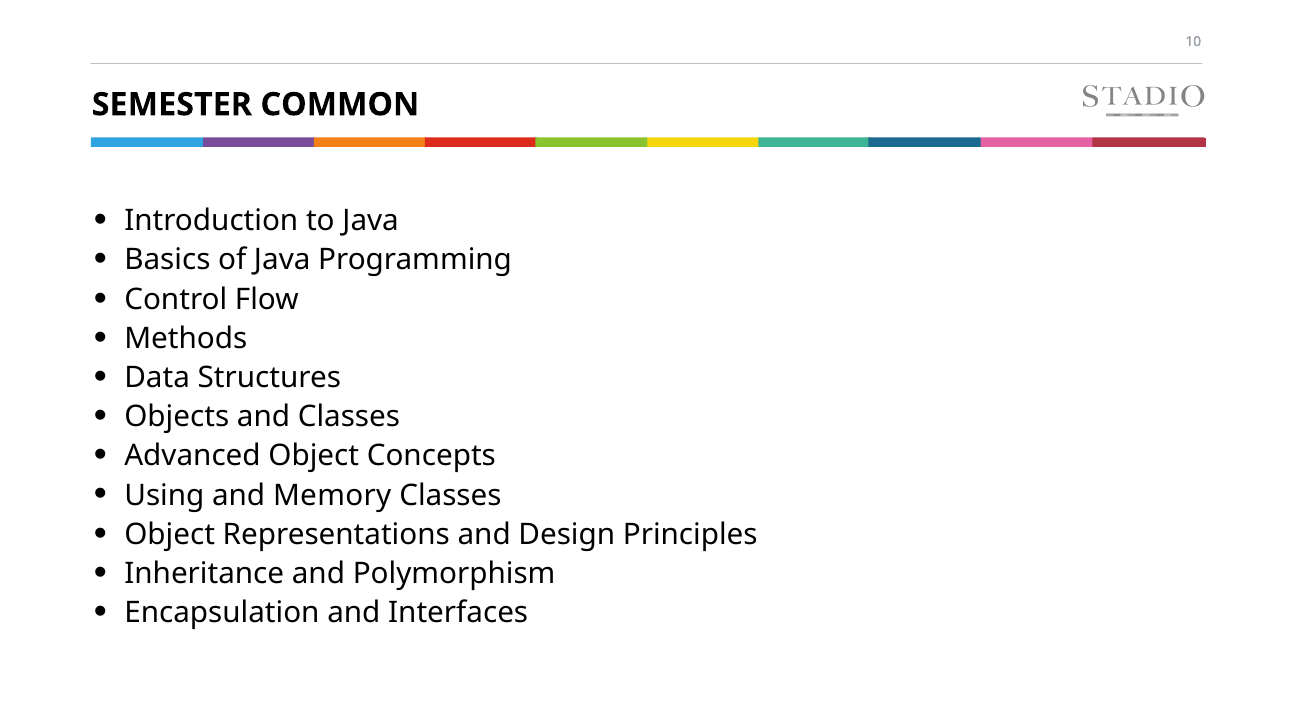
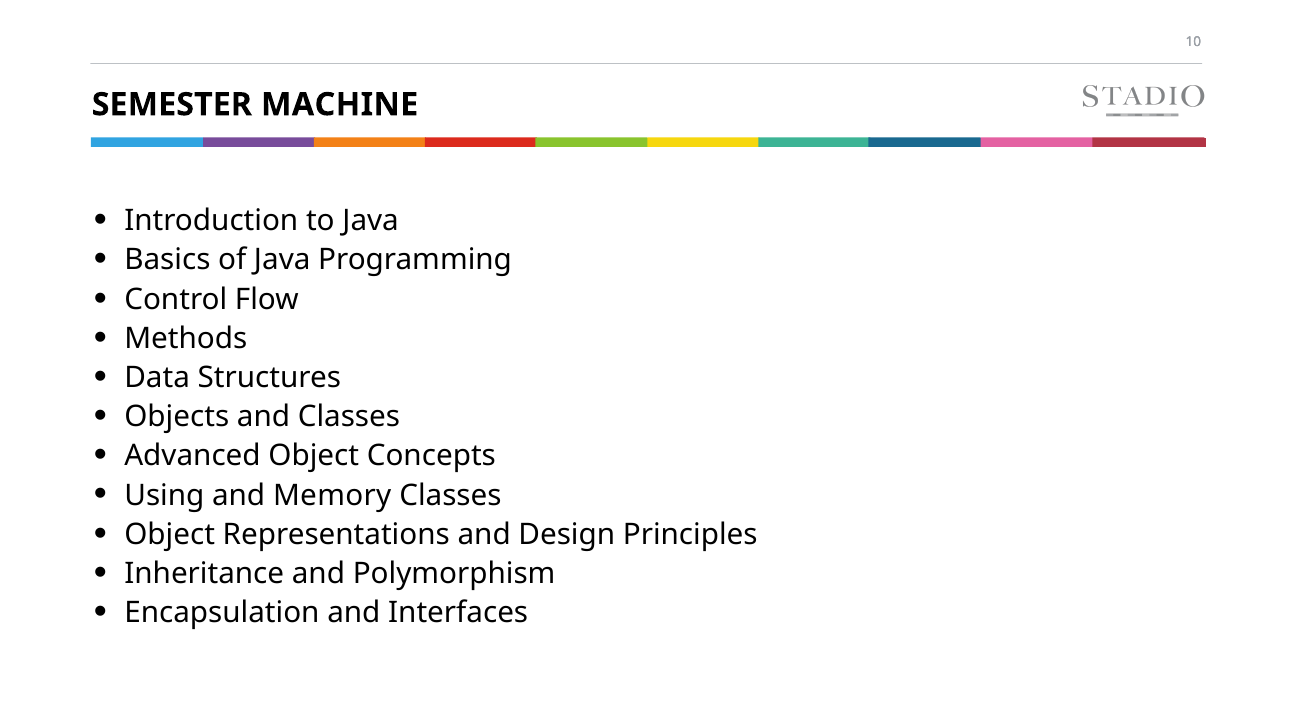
COMMON: COMMON -> MACHINE
